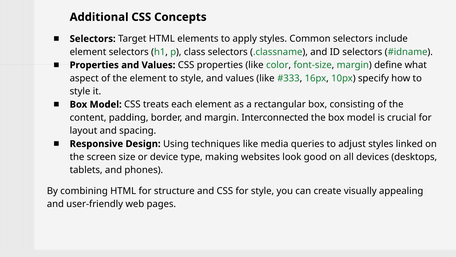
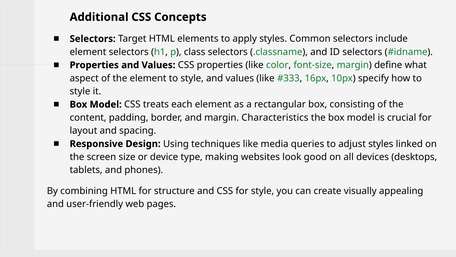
Interconnected: Interconnected -> Characteristics
